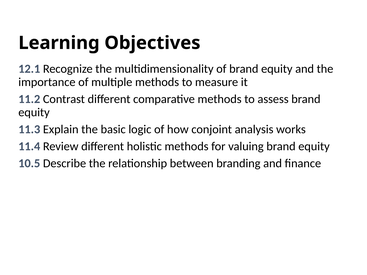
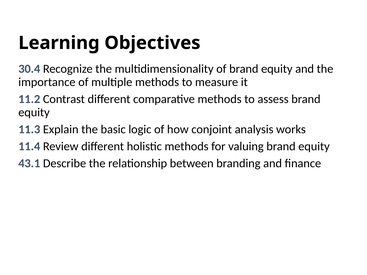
12.1: 12.1 -> 30.4
10.5: 10.5 -> 43.1
